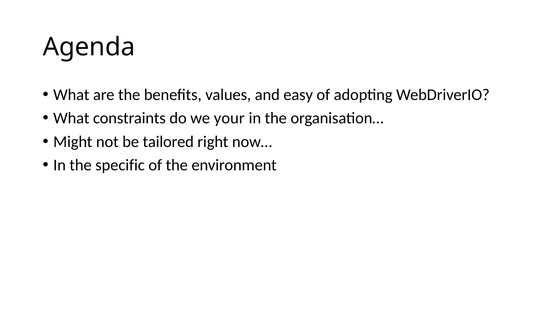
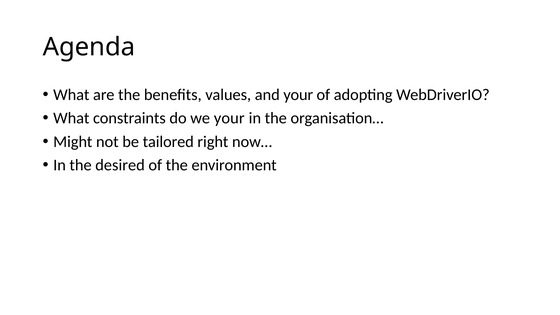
and easy: easy -> your
specific: specific -> desired
